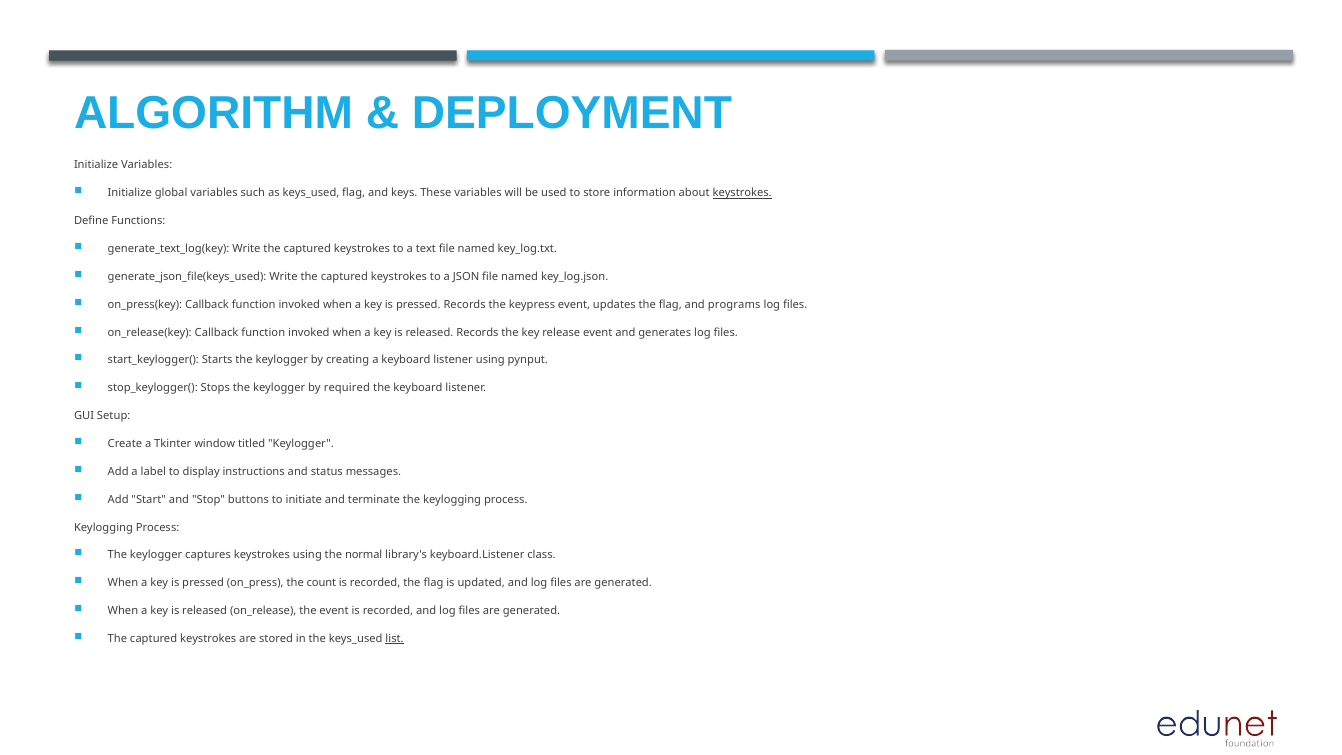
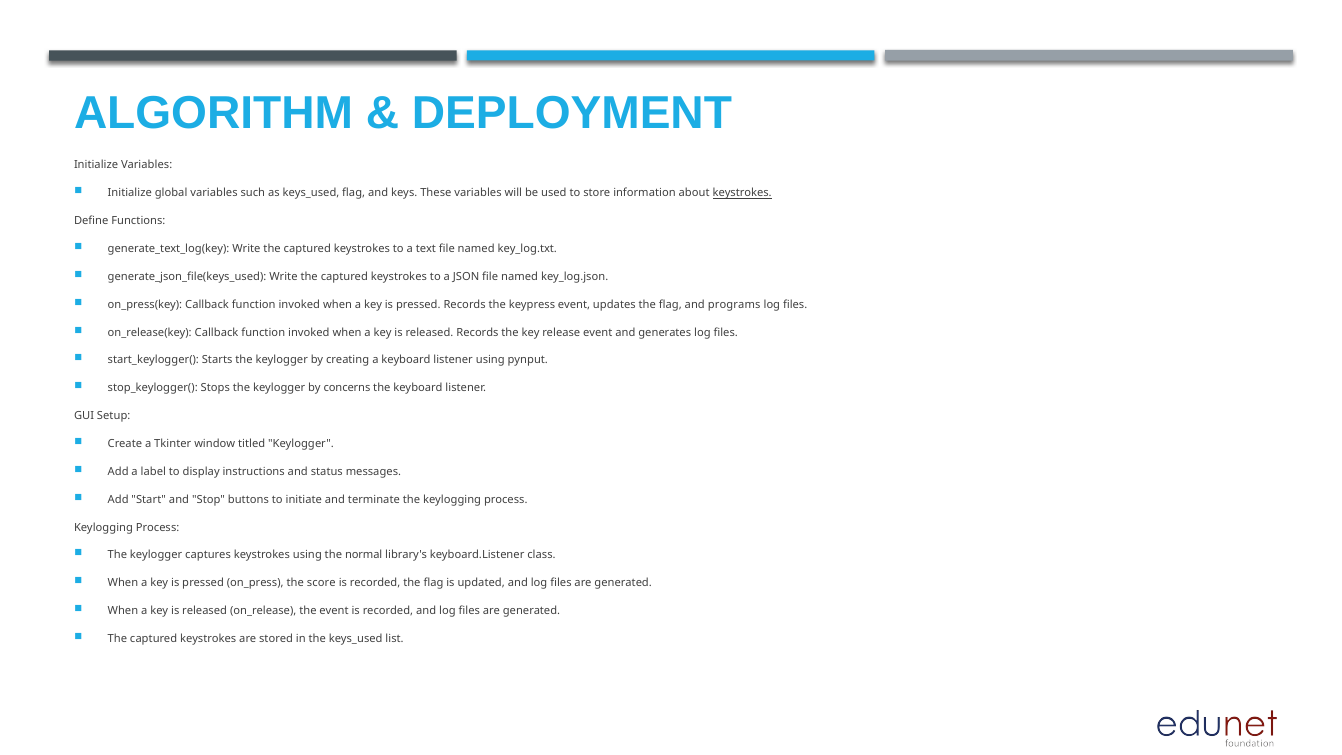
required: required -> concerns
count: count -> score
list underline: present -> none
